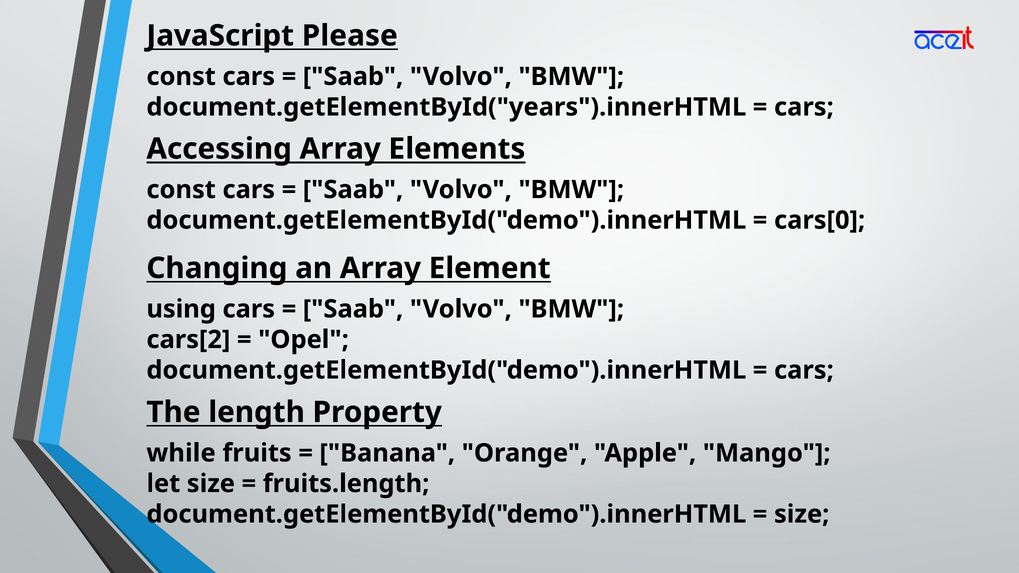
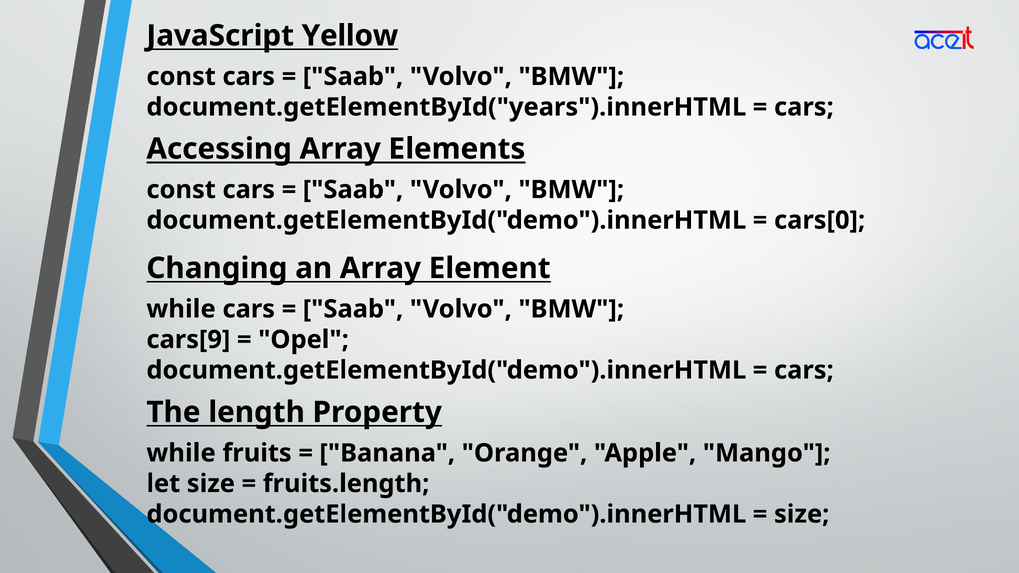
Please: Please -> Yellow
using at (181, 309): using -> while
cars[2: cars[2 -> cars[9
